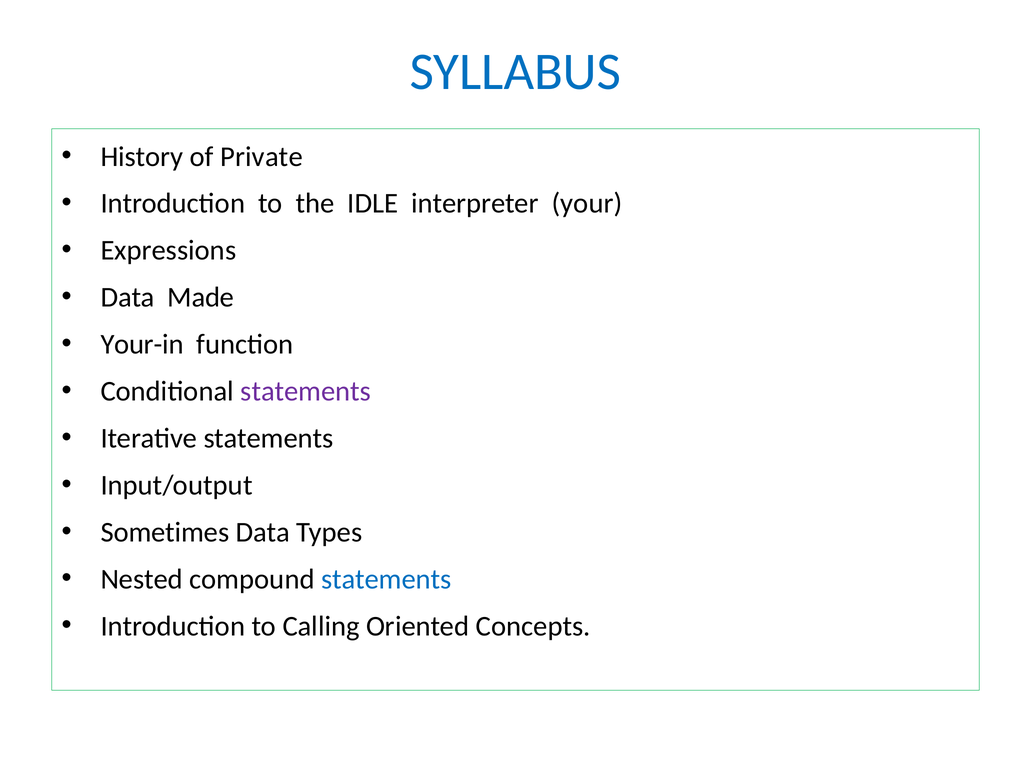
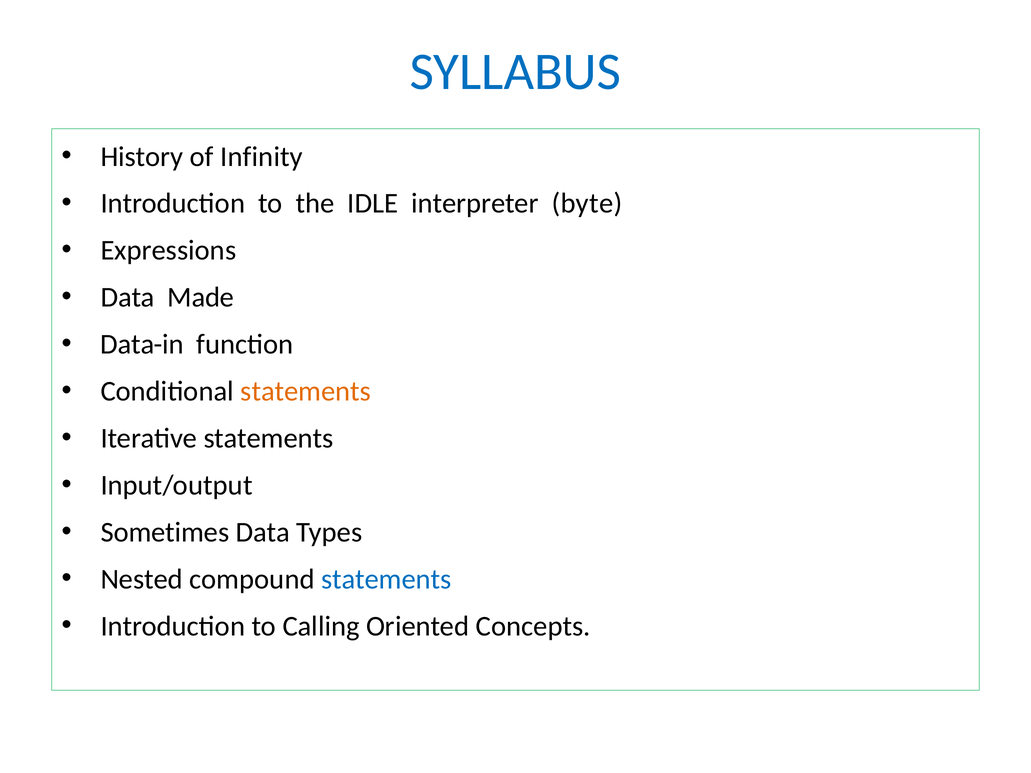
Private: Private -> Infinity
your: your -> byte
Your-in: Your-in -> Data-in
statements at (306, 391) colour: purple -> orange
